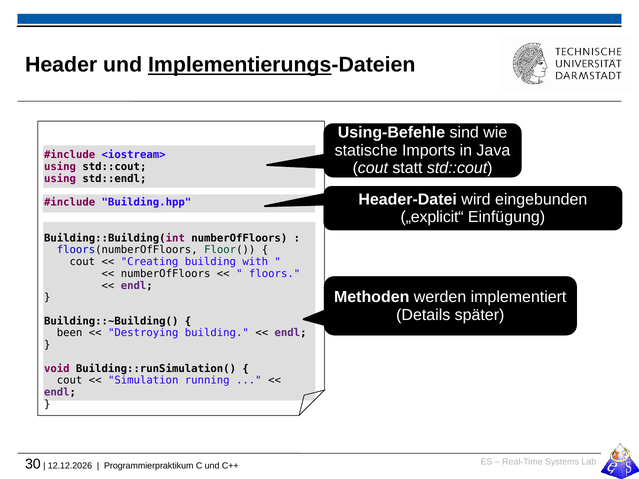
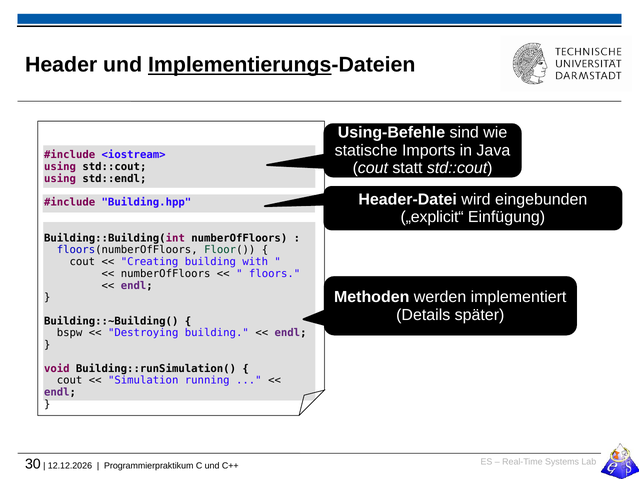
been: been -> bspw
